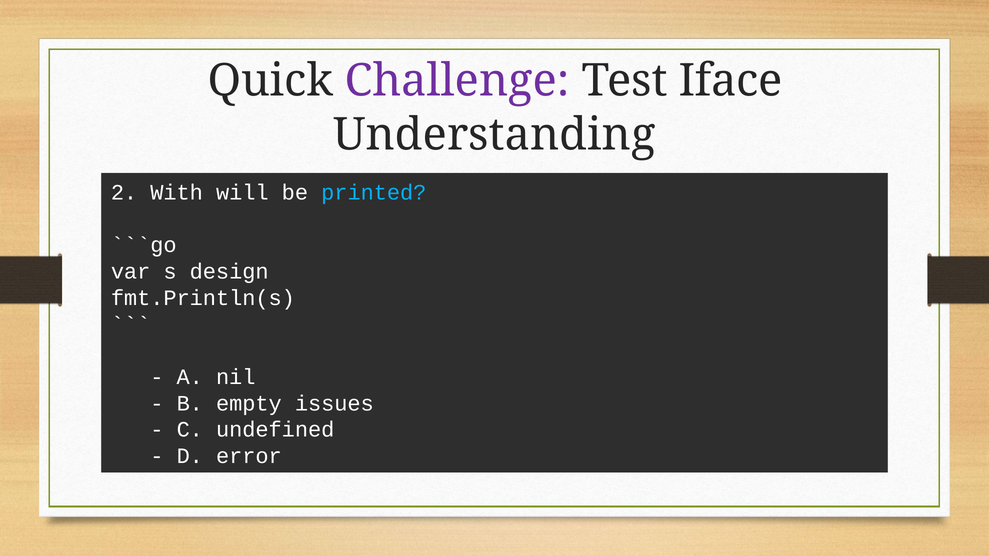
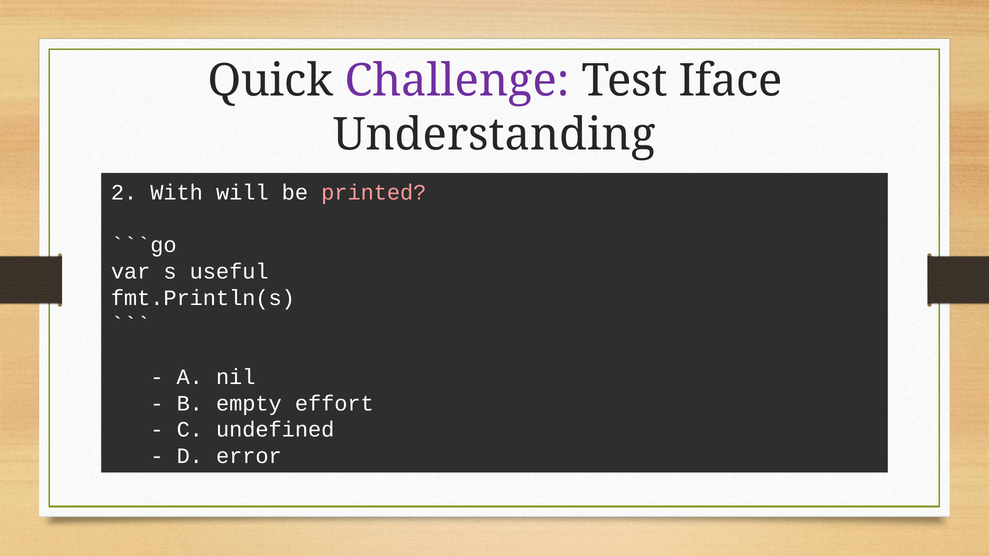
printed colour: light blue -> pink
design: design -> useful
issues: issues -> effort
